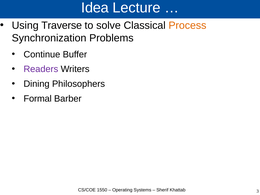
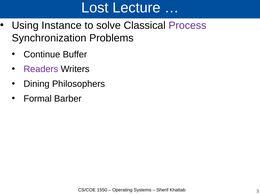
Idea: Idea -> Lost
Traverse: Traverse -> Instance
Process colour: orange -> purple
